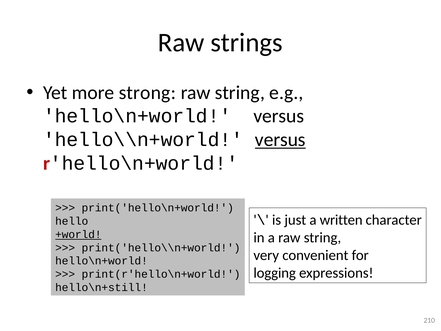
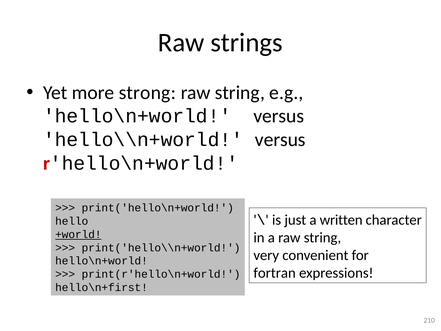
versus at (280, 140) underline: present -> none
logging: logging -> fortran
hello\n+still: hello\n+still -> hello\n+first
